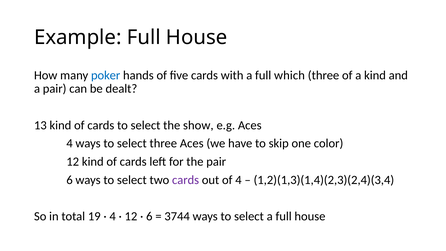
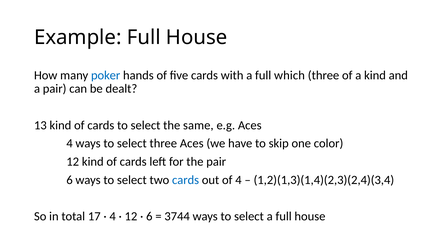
show: show -> same
cards at (186, 180) colour: purple -> blue
19: 19 -> 17
